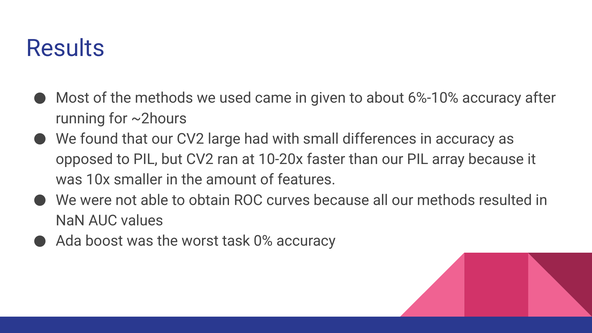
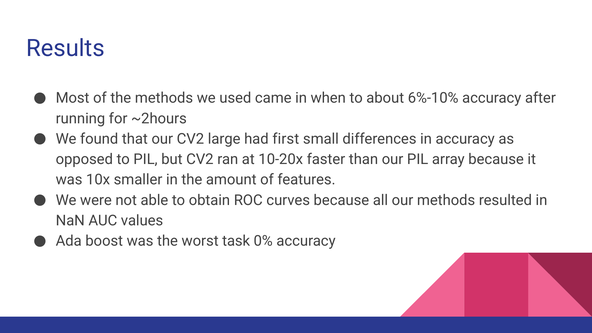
given: given -> when
with: with -> first
